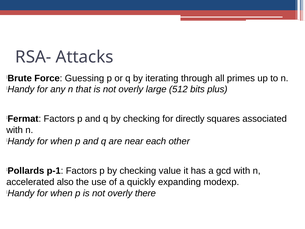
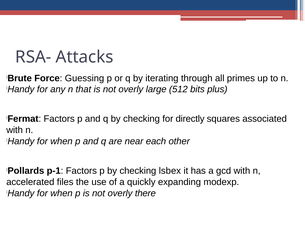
value: value -> lsbex
also: also -> files
